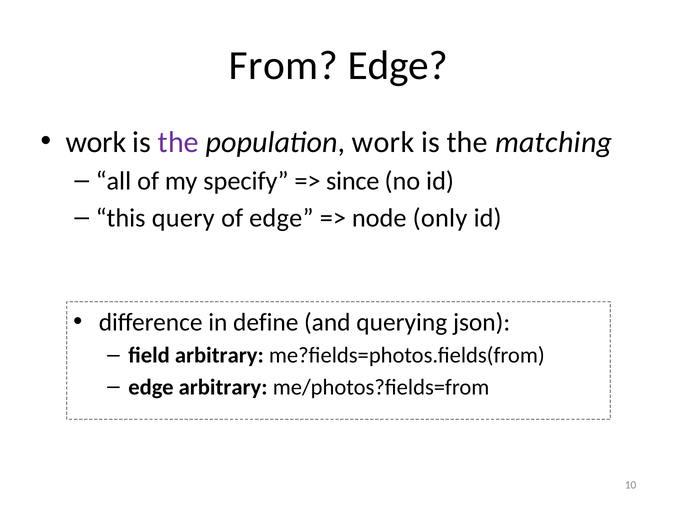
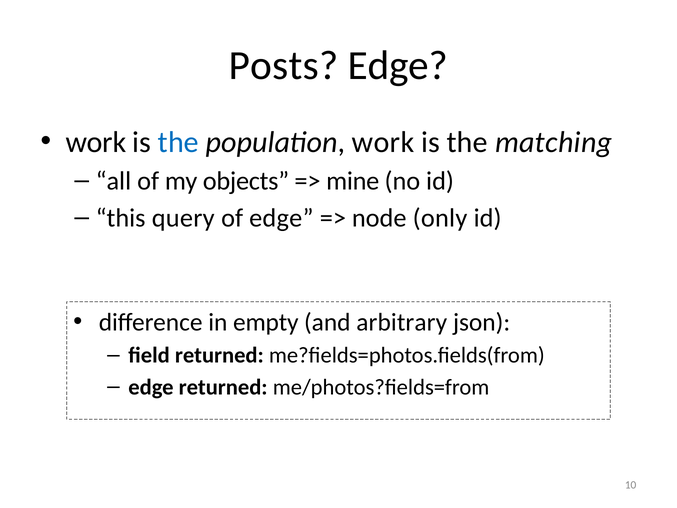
From: From -> Posts
the at (178, 142) colour: purple -> blue
specify: specify -> objects
since: since -> mine
define: define -> empty
querying: querying -> arbitrary
field arbitrary: arbitrary -> returned
edge arbitrary: arbitrary -> returned
